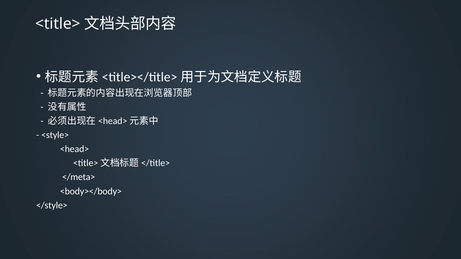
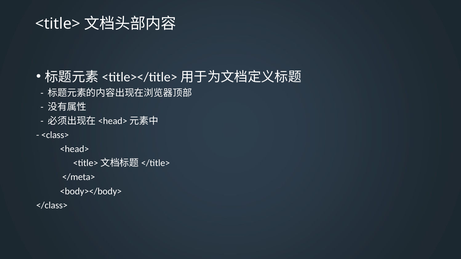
<style>: <style> -> <class>
</style>: </style> -> </class>
